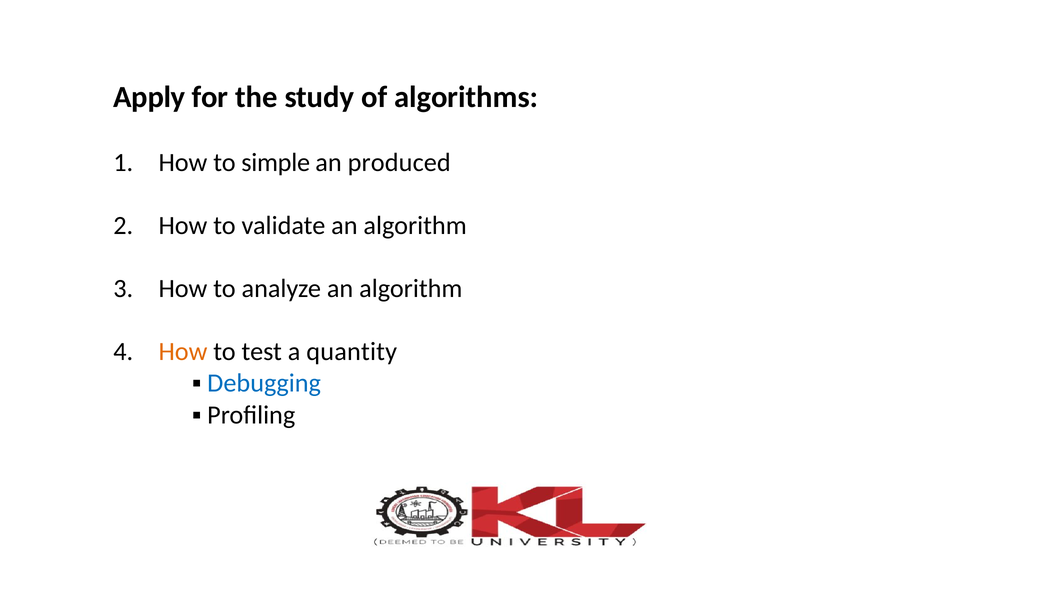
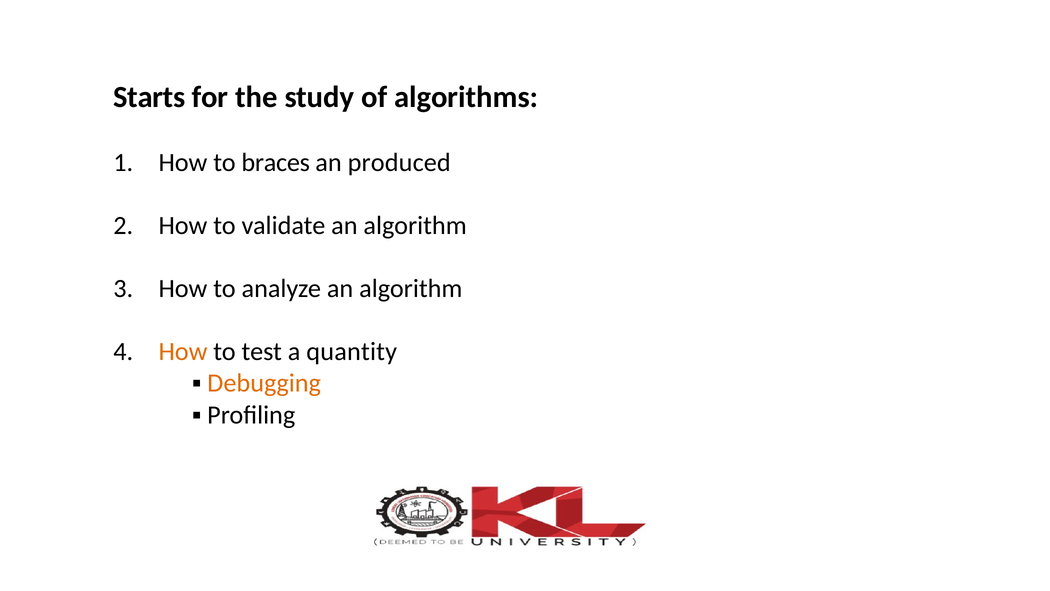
Apply: Apply -> Starts
simple: simple -> braces
Debugging colour: blue -> orange
